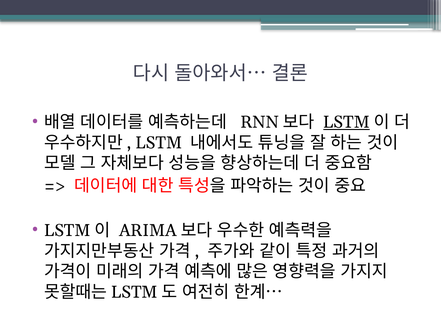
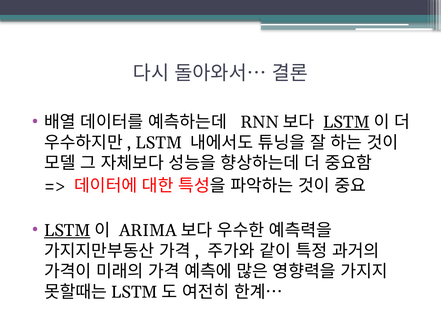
LSTM at (67, 230) underline: none -> present
